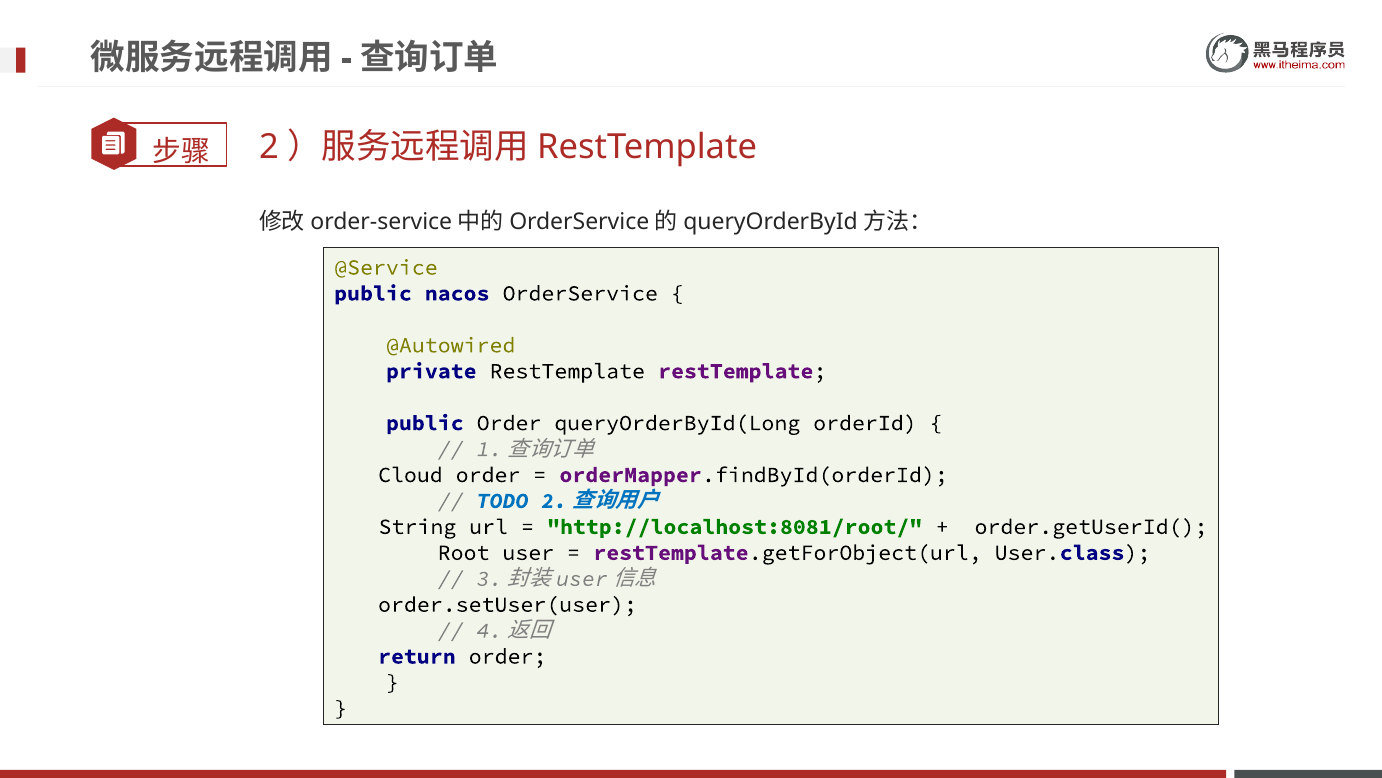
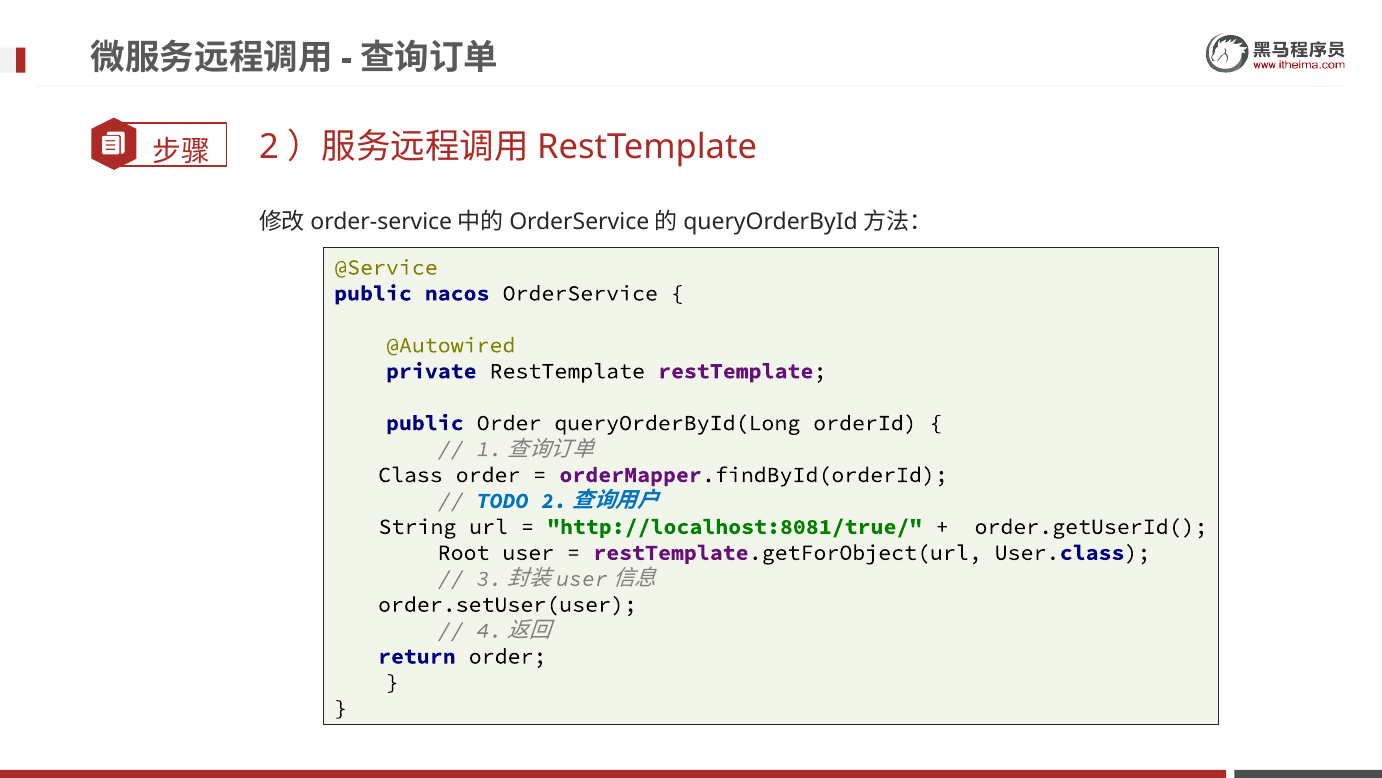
Cloud: Cloud -> Class
http://localhost:8081/root/: http://localhost:8081/root/ -> http://localhost:8081/true/
